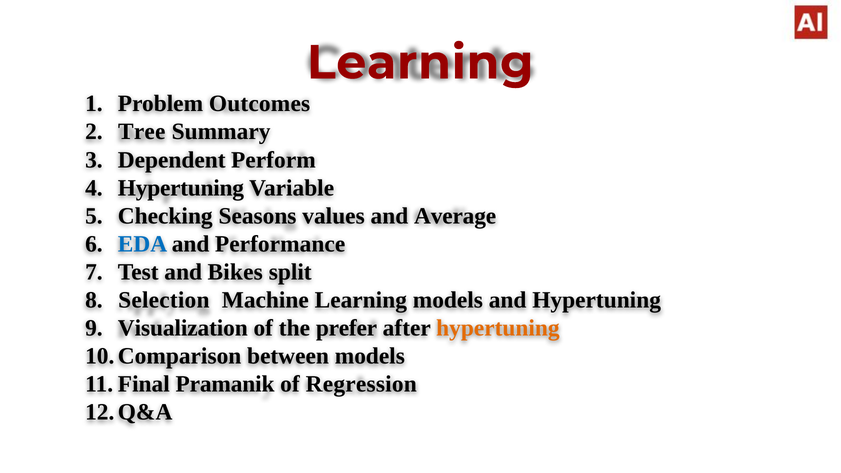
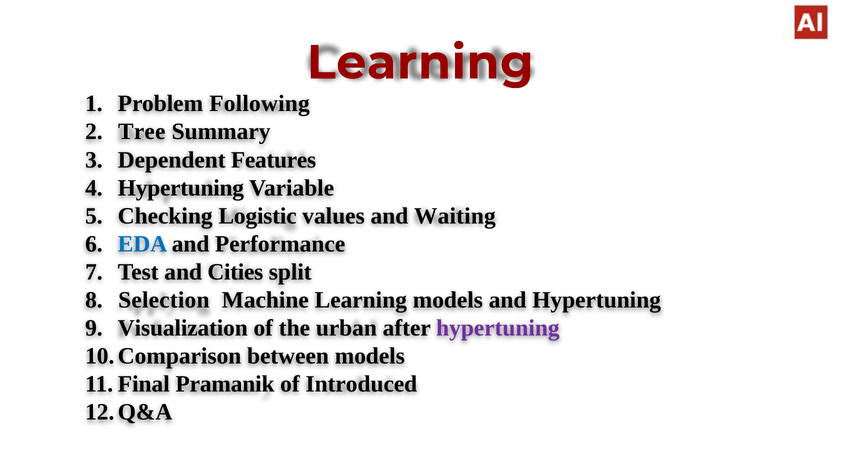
Outcomes: Outcomes -> Following
Perform: Perform -> Features
Seasons: Seasons -> Logistic
Average: Average -> Waiting
Bikes: Bikes -> Cities
prefer: prefer -> urban
hypertuning at (498, 328) colour: orange -> purple
Regression: Regression -> Introduced
